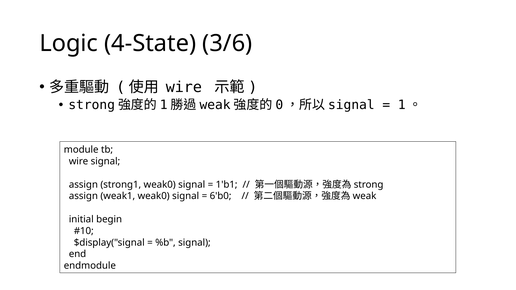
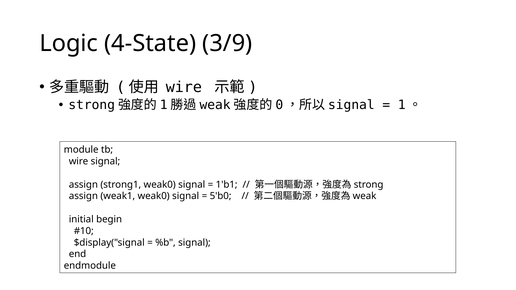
3/6: 3/6 -> 3/9
6'b0: 6'b0 -> 5'b0
